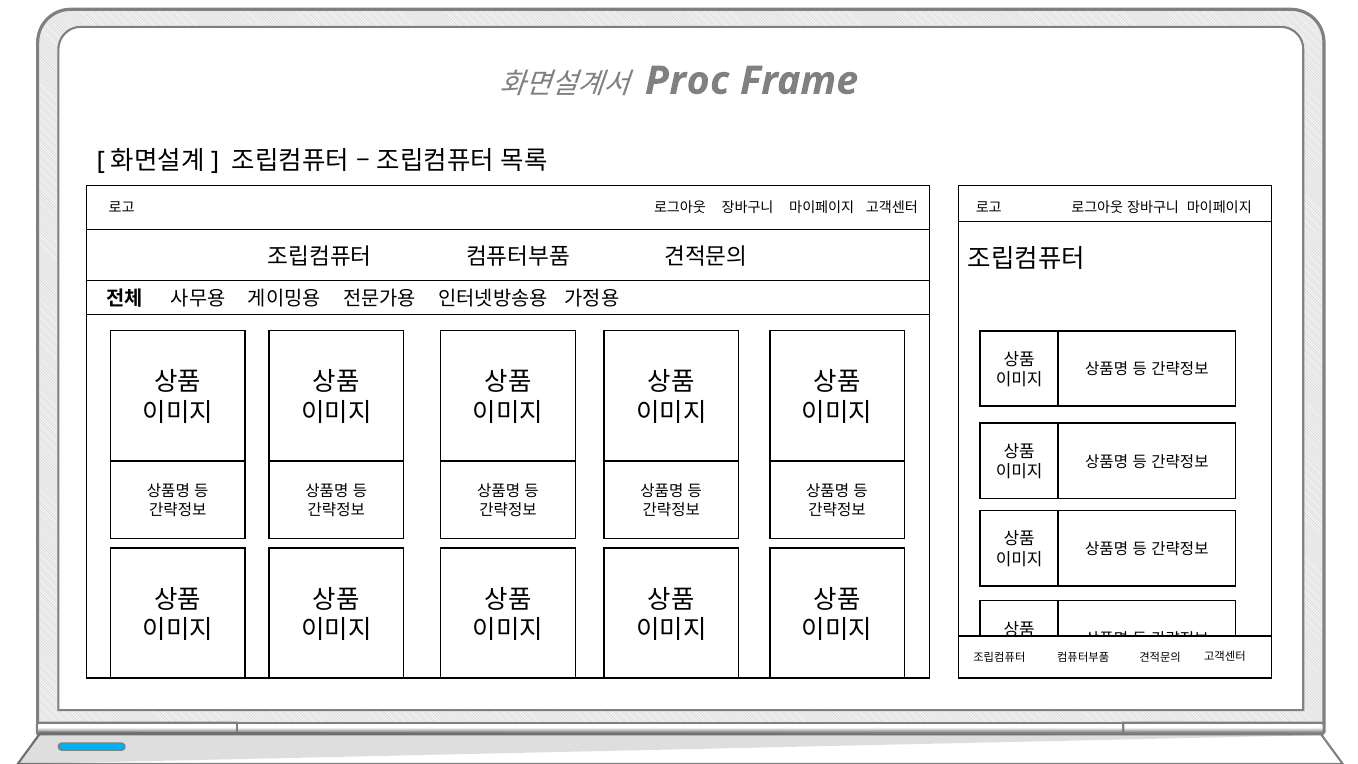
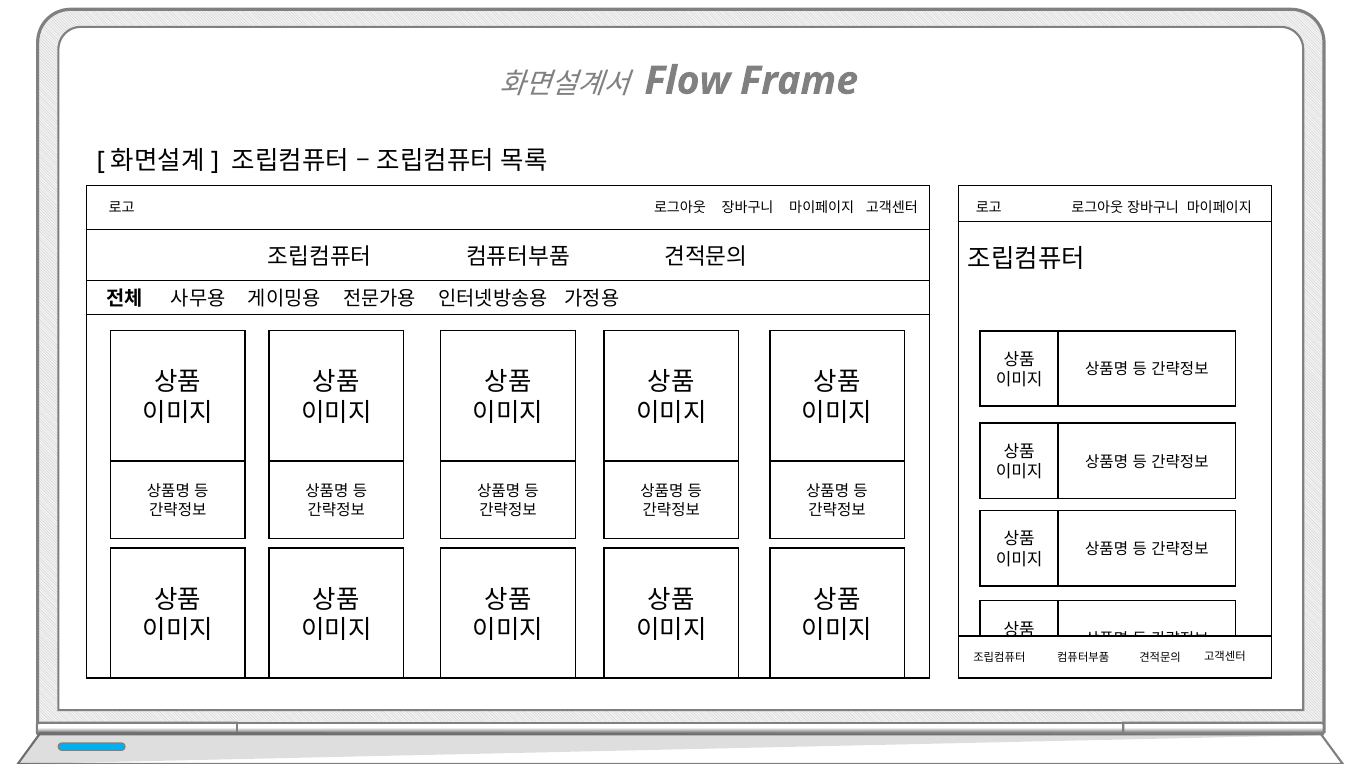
Proc: Proc -> Flow
